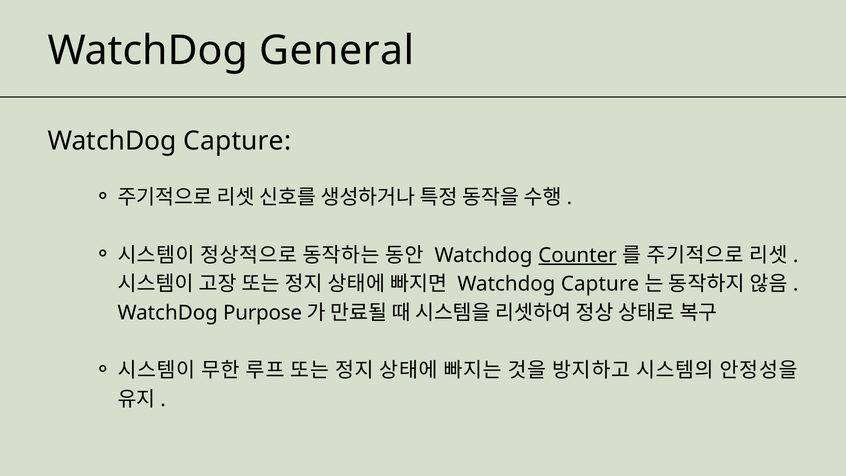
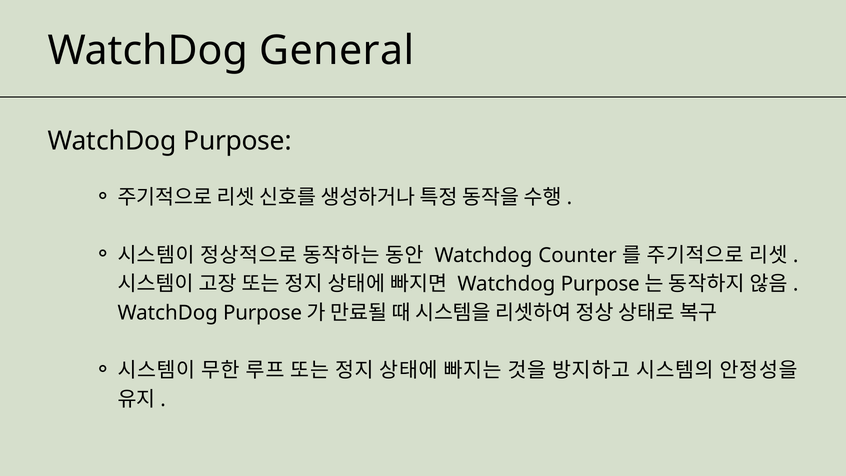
Capture at (237, 141): Capture -> Purpose
Counter underline: present -> none
Capture at (600, 284): Capture -> Purpose
